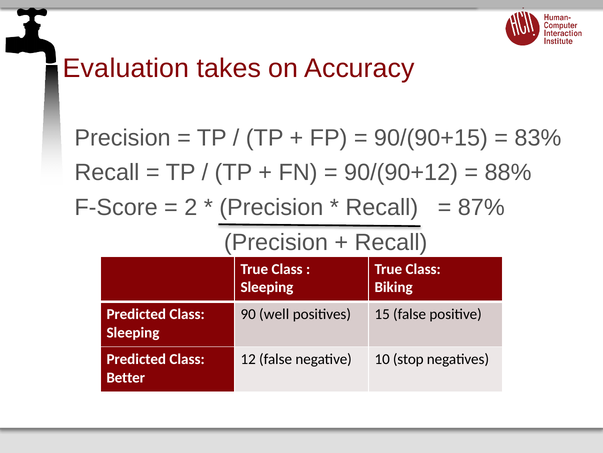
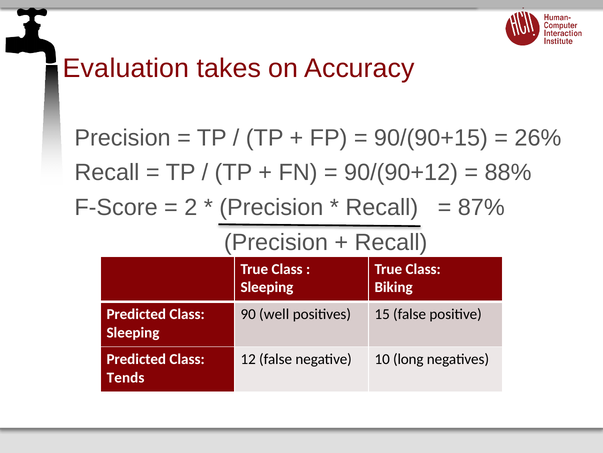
83%: 83% -> 26%
stop: stop -> long
Better: Better -> Tends
